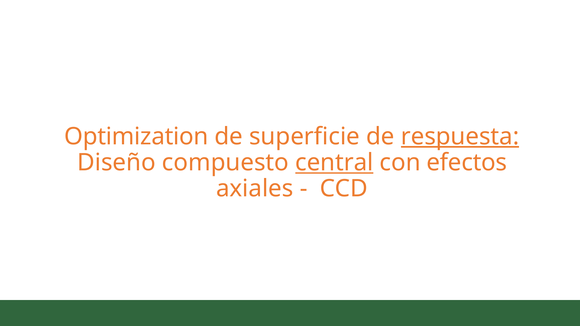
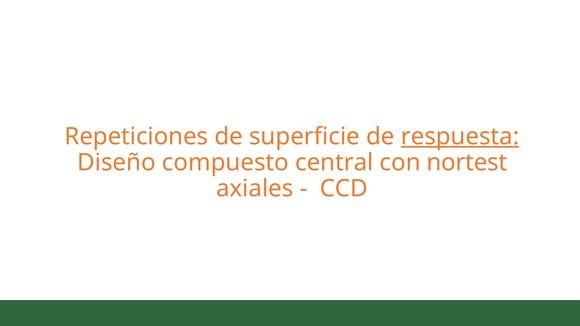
Optimization: Optimization -> Repeticiones
central underline: present -> none
efectos: efectos -> nortest
